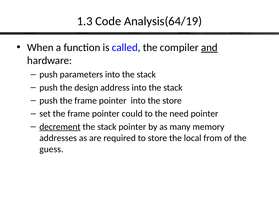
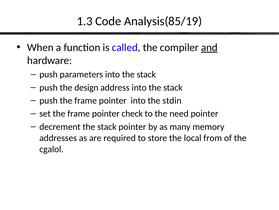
Analysis(64/19: Analysis(64/19 -> Analysis(85/19
the store: store -> stdin
could: could -> check
decrement underline: present -> none
guess: guess -> cgalol
